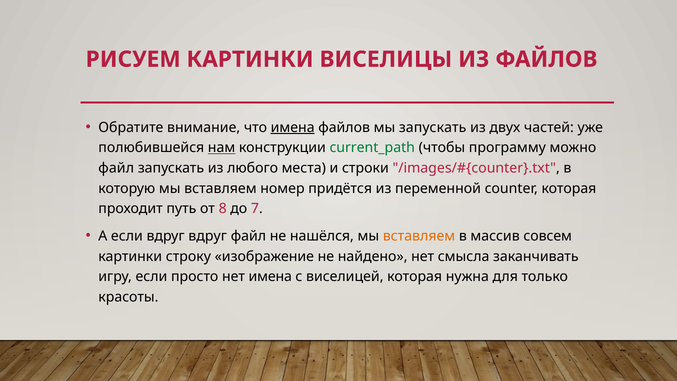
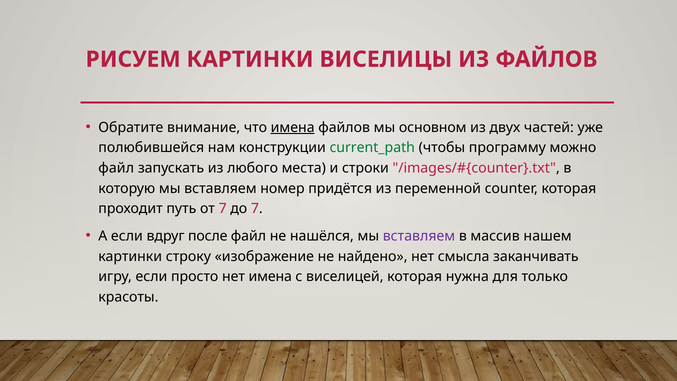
мы запускать: запускать -> основном
нам underline: present -> none
от 8: 8 -> 7
вдруг вдруг: вдруг -> после
вставляем at (419, 236) colour: orange -> purple
совсем: совсем -> нашем
